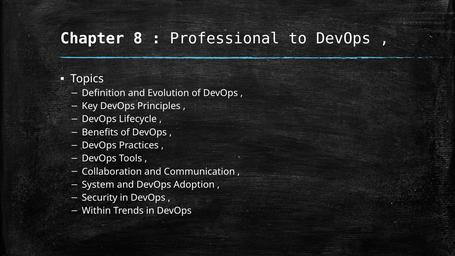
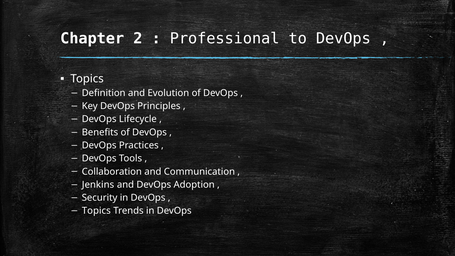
8: 8 -> 2
System: System -> Jenkins
Within at (96, 211): Within -> Topics
